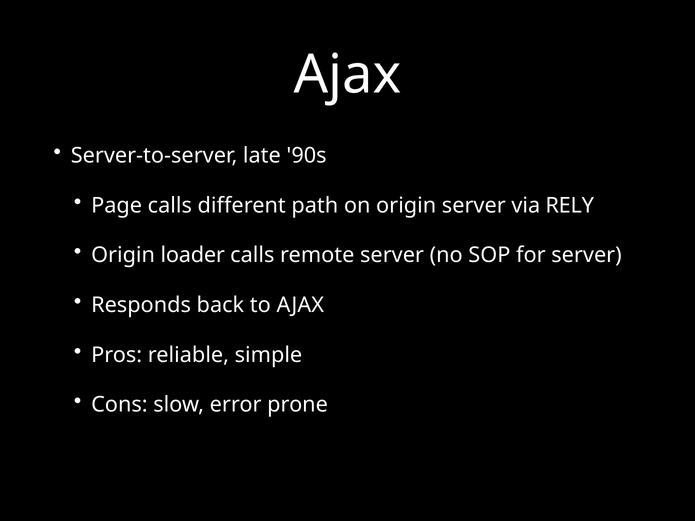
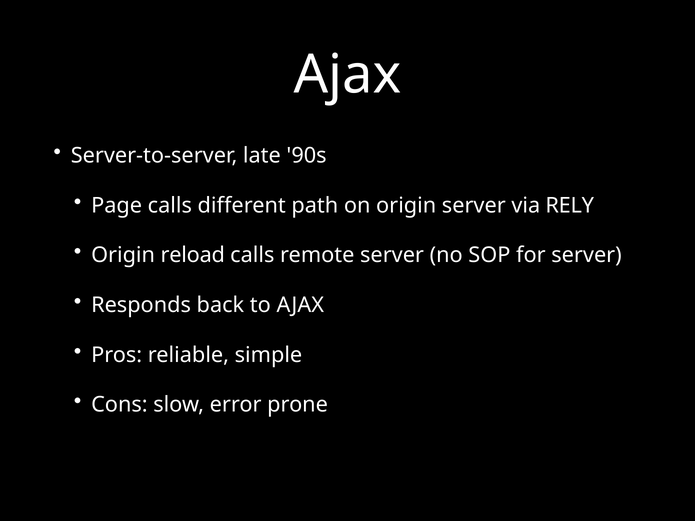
loader: loader -> reload
